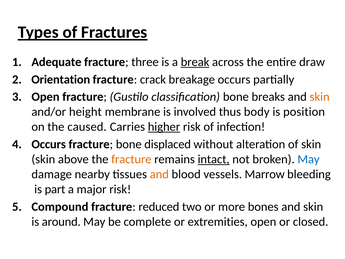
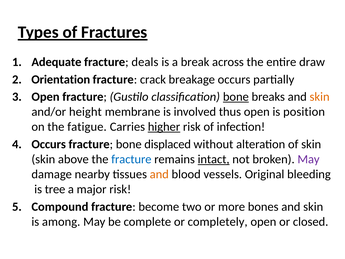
three: three -> deals
break underline: present -> none
bone at (236, 97) underline: none -> present
thus body: body -> open
caused: caused -> fatigue
fracture at (131, 159) colour: orange -> blue
May at (309, 159) colour: blue -> purple
Marrow: Marrow -> Original
part: part -> tree
reduced: reduced -> become
around: around -> among
extremities: extremities -> completely
